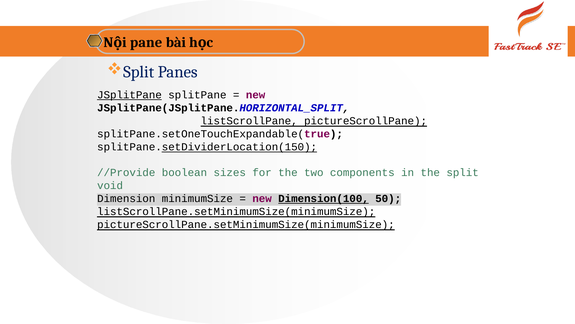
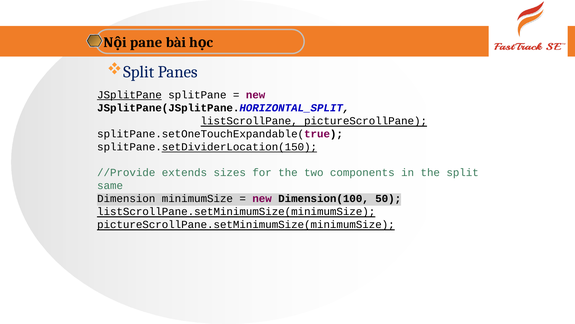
boolean: boolean -> extends
void: void -> same
Dimension(100 underline: present -> none
